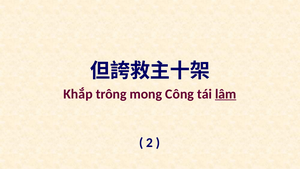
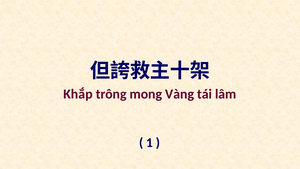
Công: Công -> Vàng
lâm underline: present -> none
2: 2 -> 1
